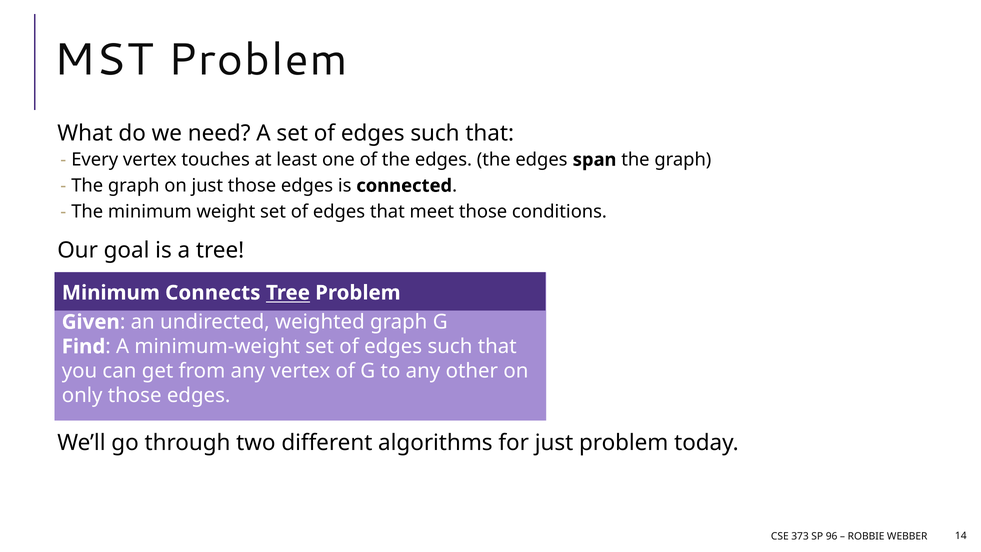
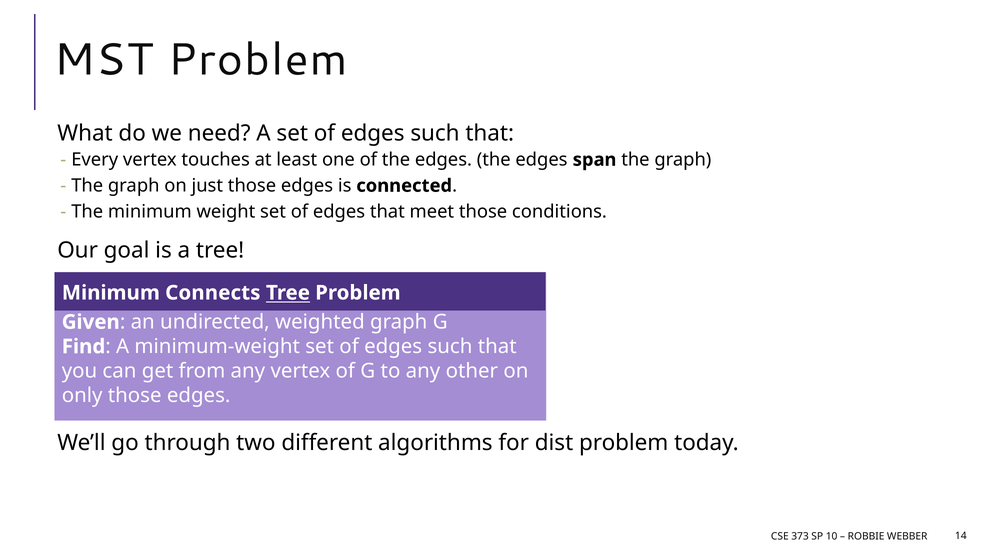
for just: just -> dist
96: 96 -> 10
